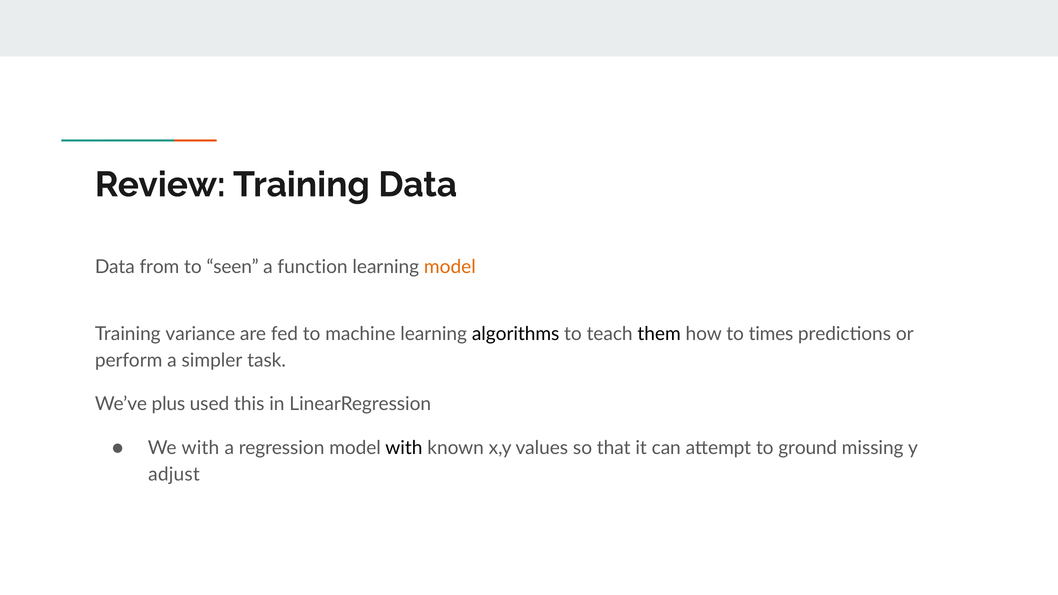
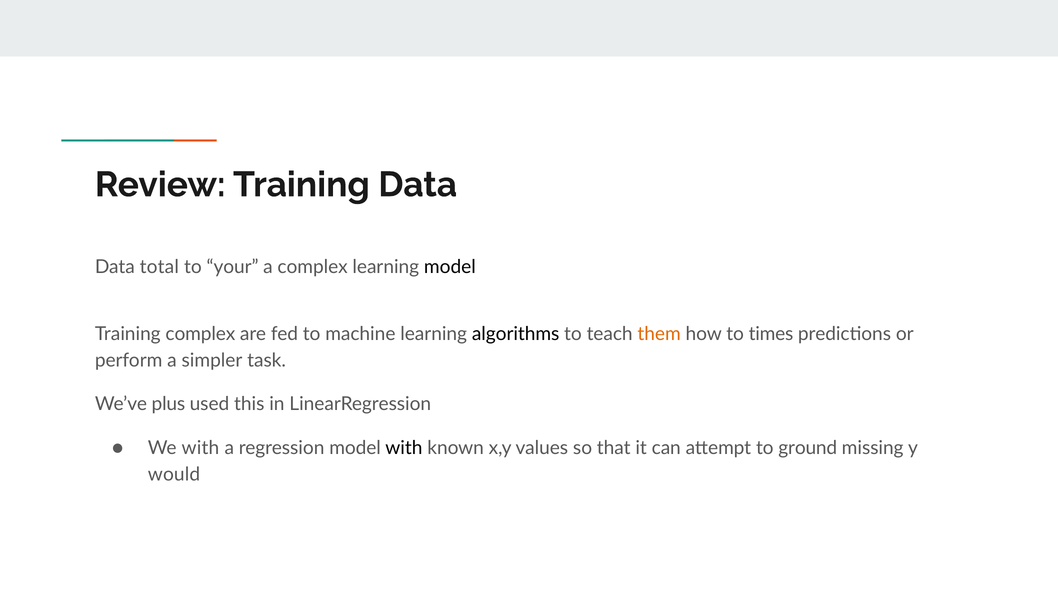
from: from -> total
seen: seen -> your
a function: function -> complex
model at (450, 267) colour: orange -> black
Training variance: variance -> complex
them colour: black -> orange
adjust: adjust -> would
